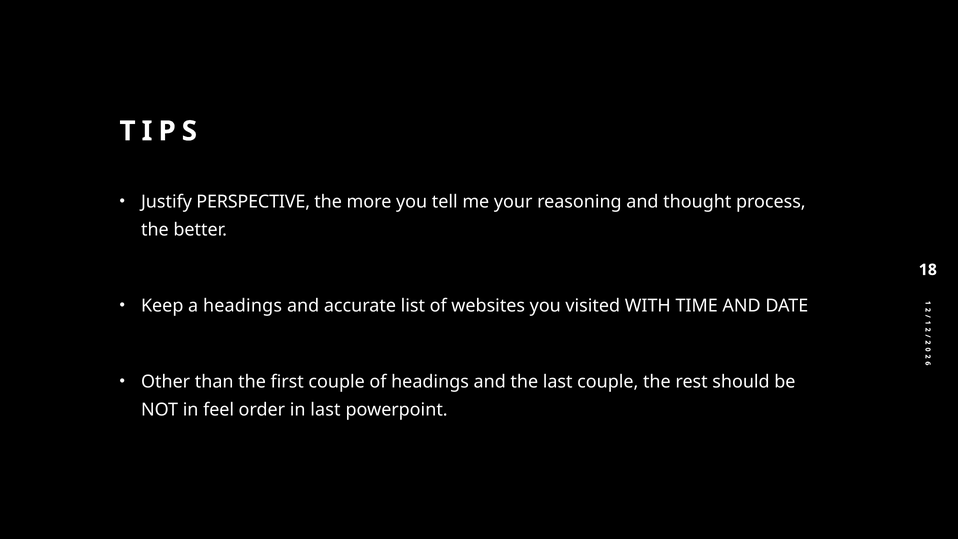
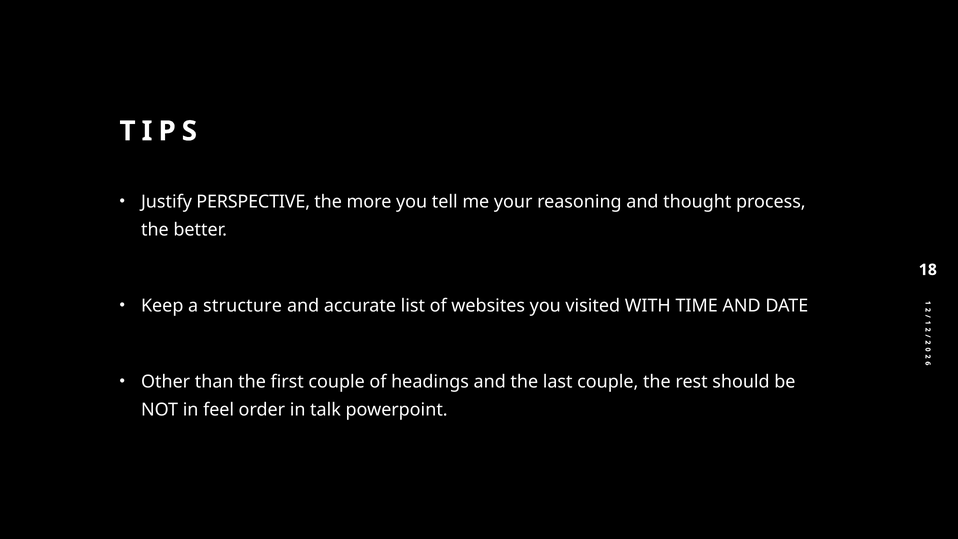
a headings: headings -> structure
in last: last -> talk
